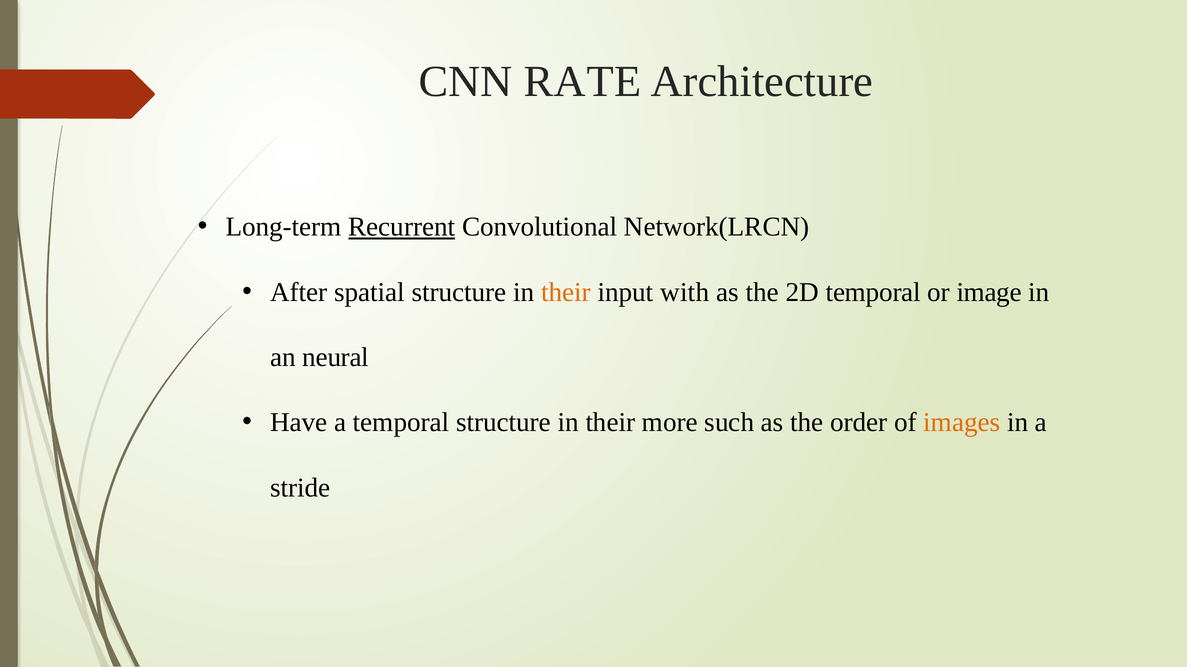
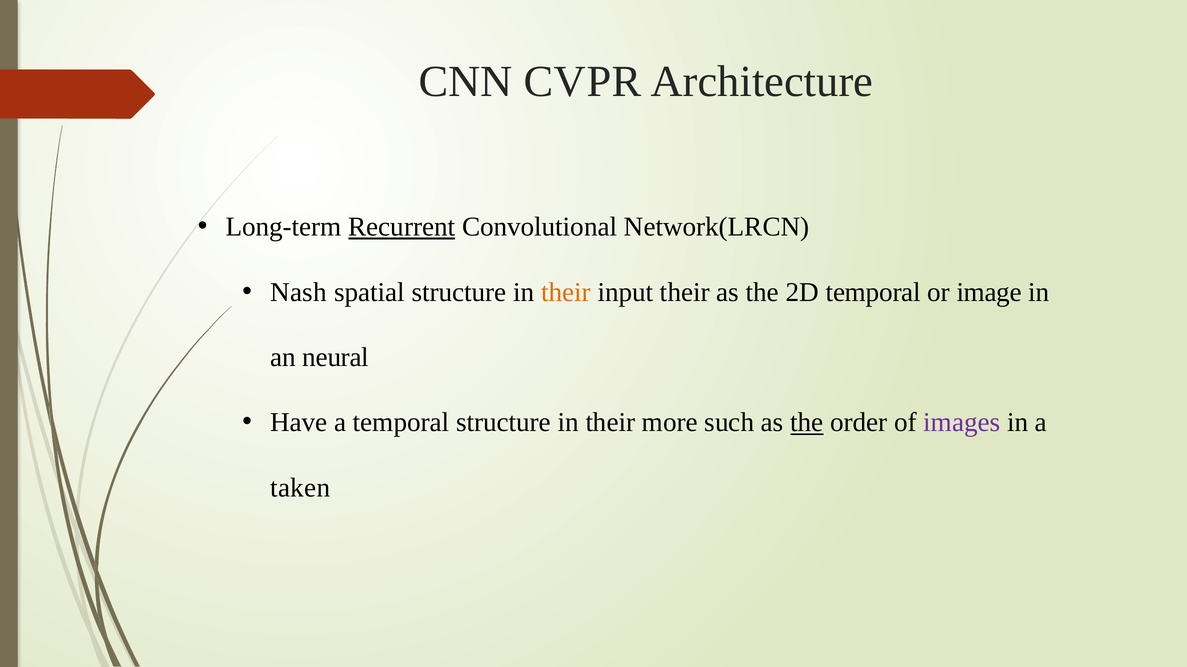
RATE: RATE -> CVPR
After: After -> Nash
input with: with -> their
the at (807, 423) underline: none -> present
images colour: orange -> purple
stride: stride -> taken
